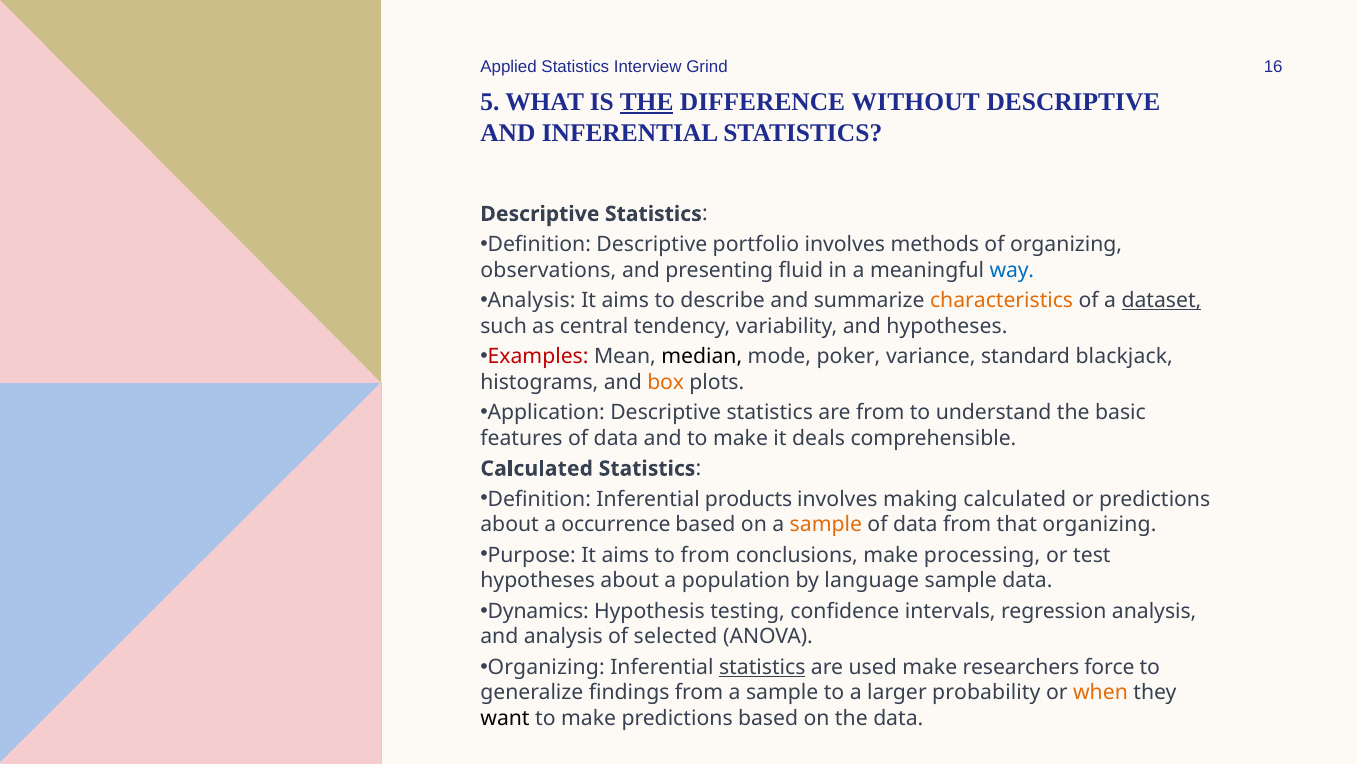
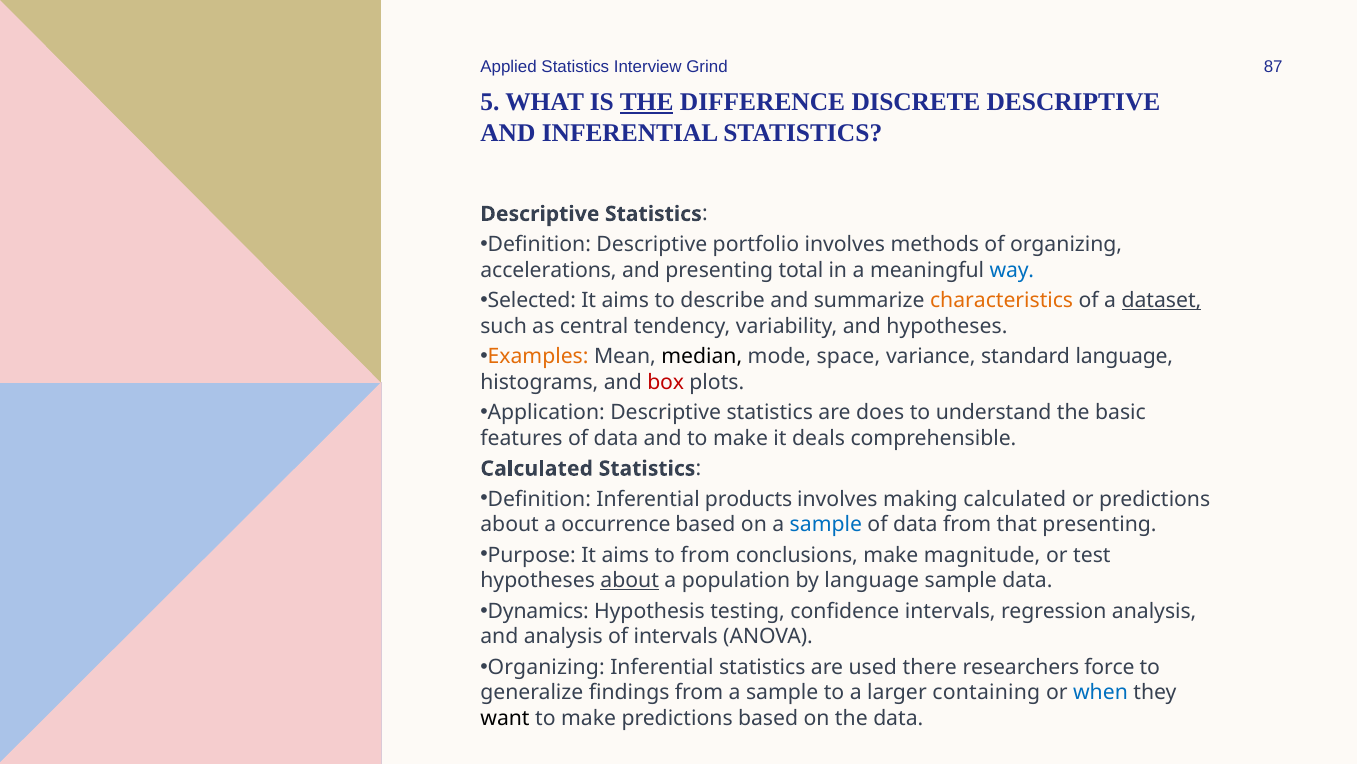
16: 16 -> 87
WITHOUT: WITHOUT -> DISCRETE
observations: observations -> accelerations
fluid: fluid -> total
Analysis at (532, 300): Analysis -> Selected
Examples colour: red -> orange
poker: poker -> space
standard blackjack: blackjack -> language
box colour: orange -> red
are from: from -> does
sample at (826, 524) colour: orange -> blue
that organizing: organizing -> presenting
processing: processing -> magnitude
about at (630, 580) underline: none -> present
of selected: selected -> intervals
statistics at (762, 667) underline: present -> none
used make: make -> there
probability: probability -> containing
when colour: orange -> blue
